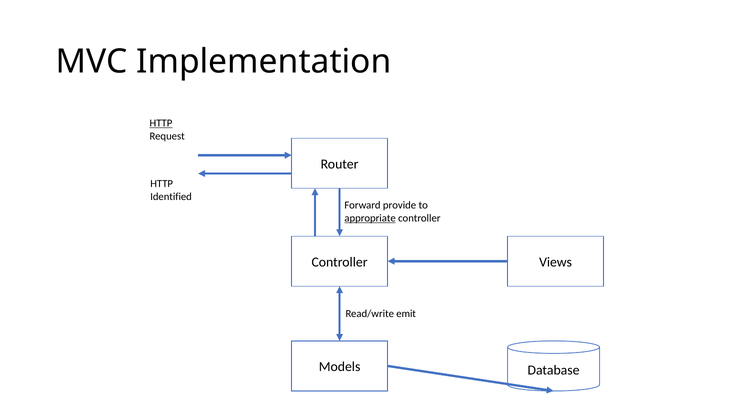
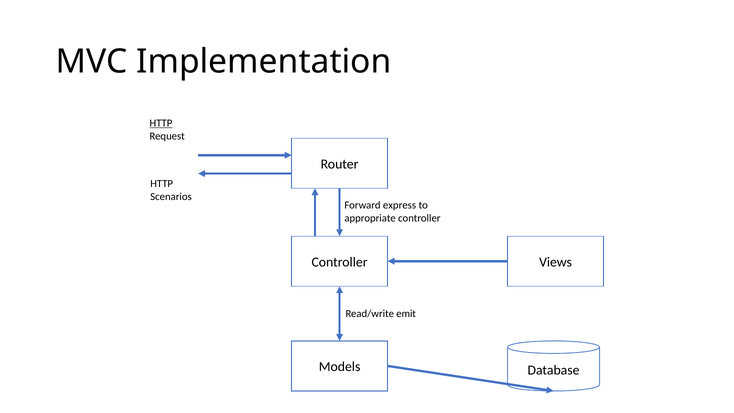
Identified: Identified -> Scenarios
provide: provide -> express
appropriate underline: present -> none
